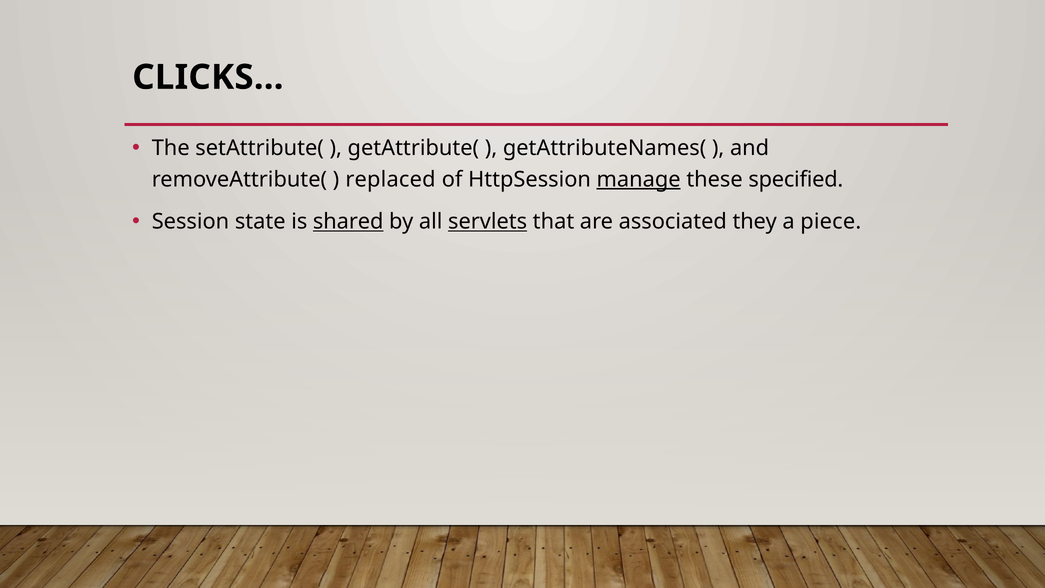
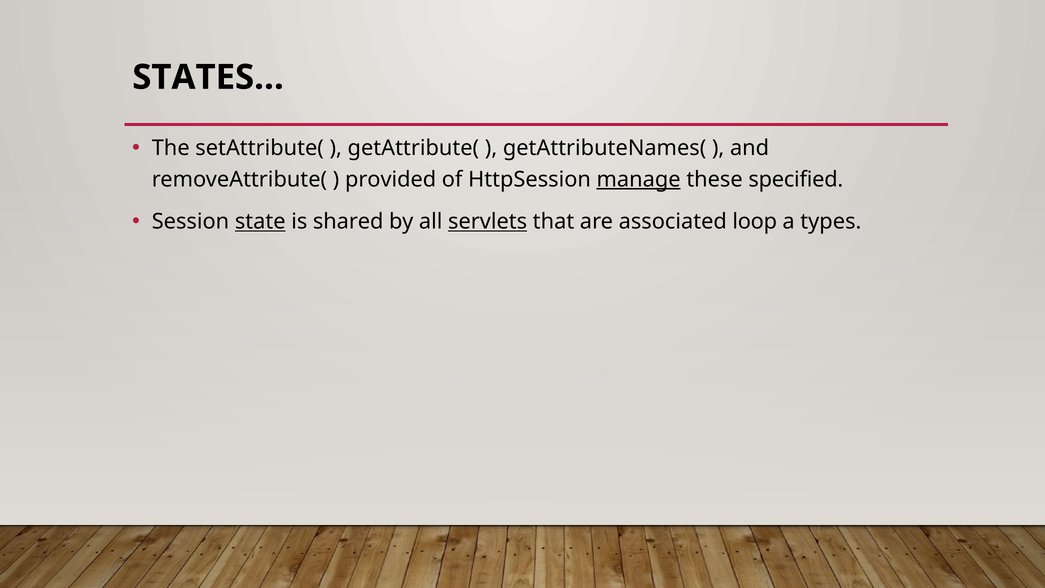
CLICKS…: CLICKS… -> STATES…
replaced: replaced -> provided
state underline: none -> present
shared underline: present -> none
they: they -> loop
piece: piece -> types
